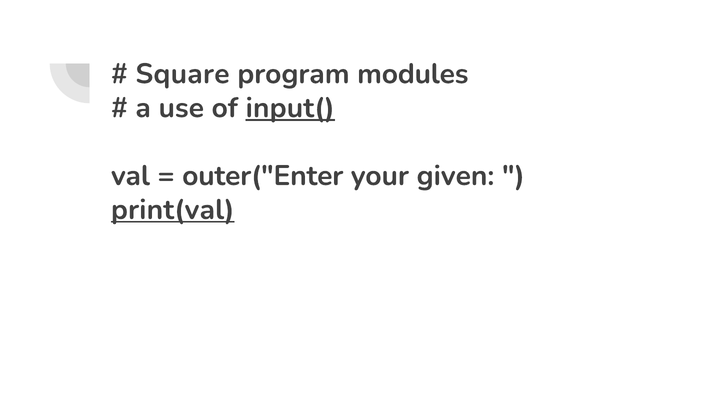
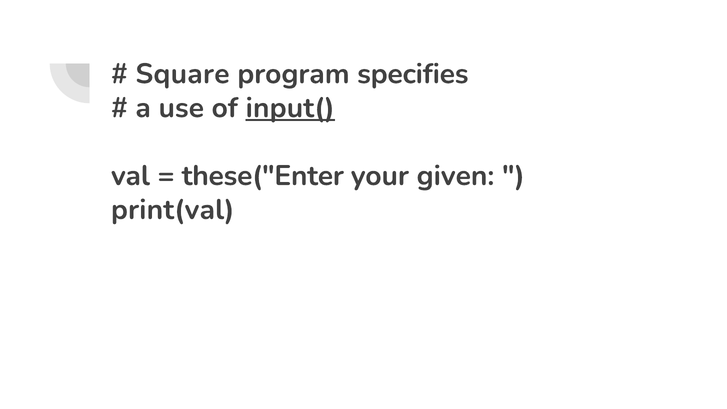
modules: modules -> specifies
outer("Enter: outer("Enter -> these("Enter
print(val underline: present -> none
